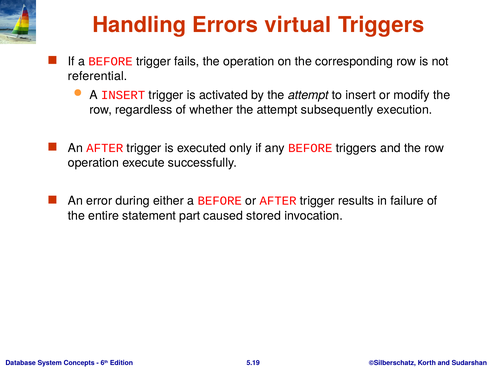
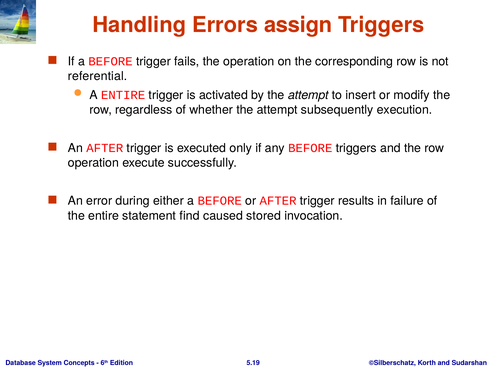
virtual: virtual -> assign
A INSERT: INSERT -> ENTIRE
part: part -> find
